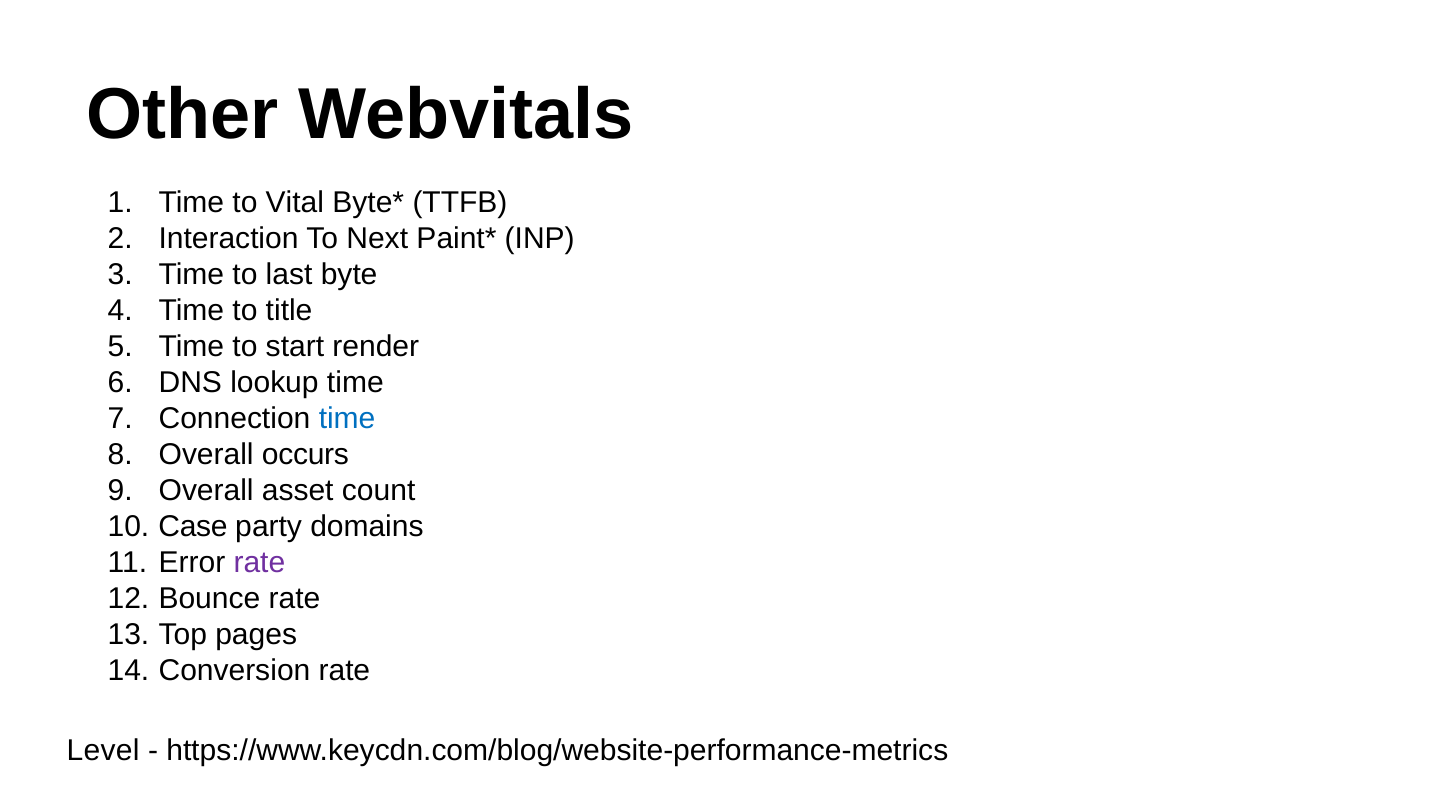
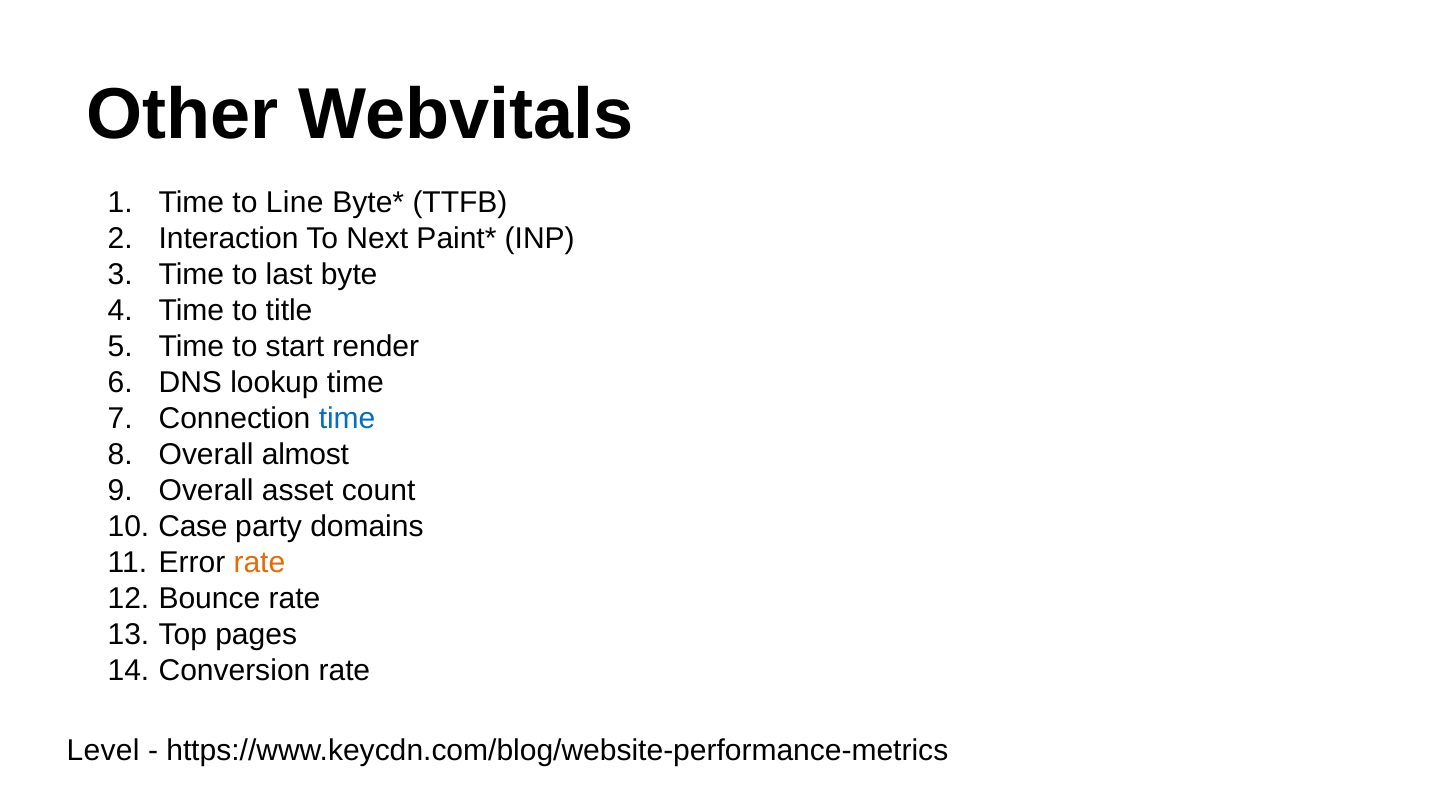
Vital: Vital -> Line
occurs: occurs -> almost
rate at (259, 563) colour: purple -> orange
